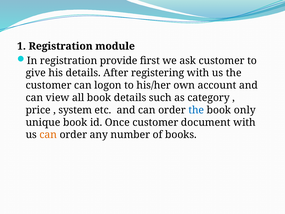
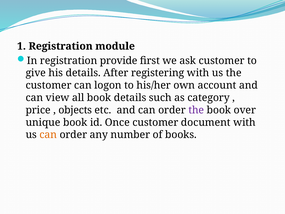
system: system -> objects
the at (196, 110) colour: blue -> purple
only: only -> over
